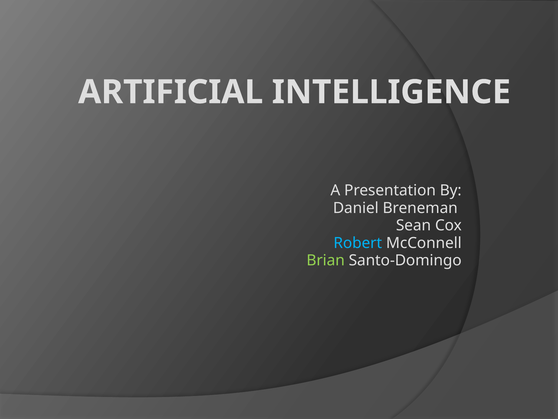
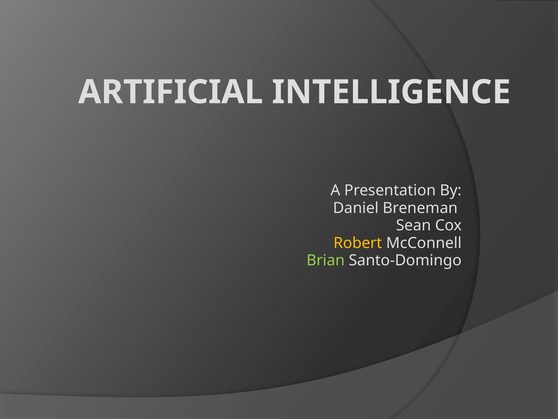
Robert colour: light blue -> yellow
